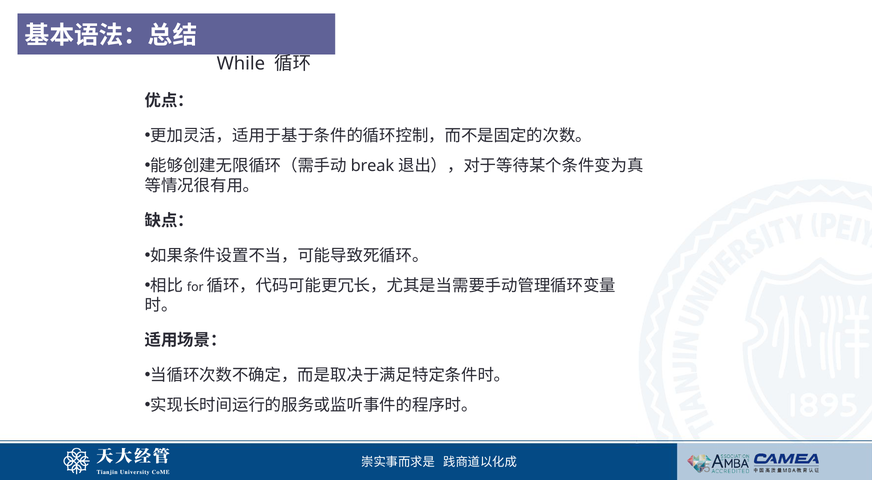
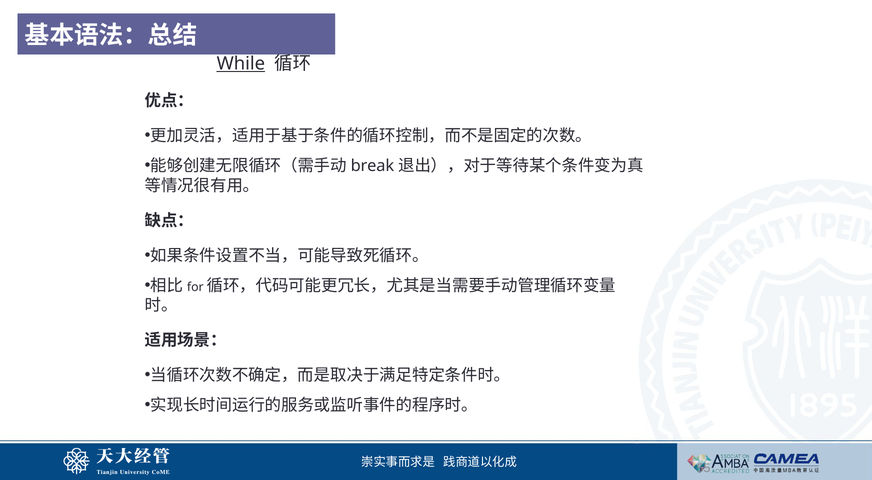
While underline: none -> present
